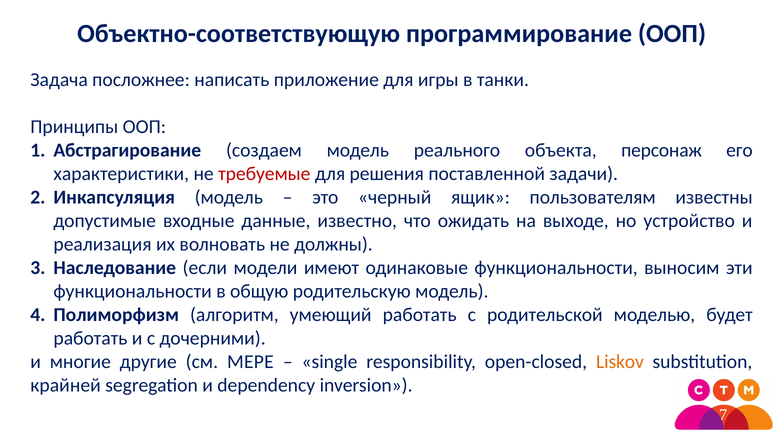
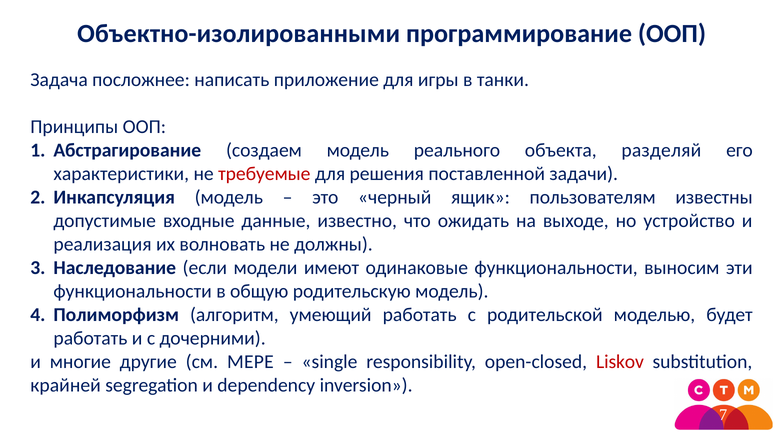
Объектно-соответствующую: Объектно-соответствующую -> Объектно-изолированными
персонаж: персонаж -> разделяй
Liskov colour: orange -> red
